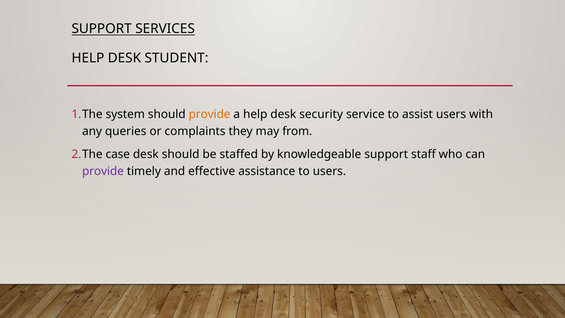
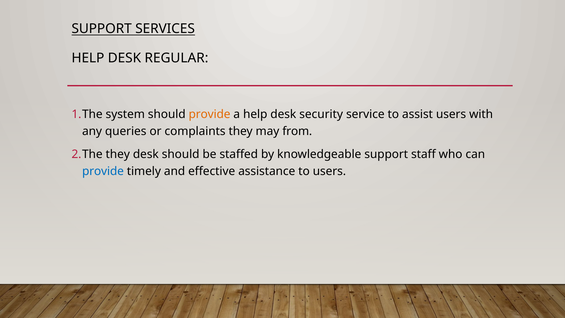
STUDENT: STUDENT -> REGULAR
case at (118, 154): case -> they
provide at (103, 171) colour: purple -> blue
